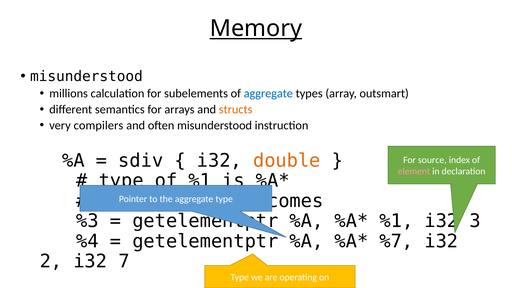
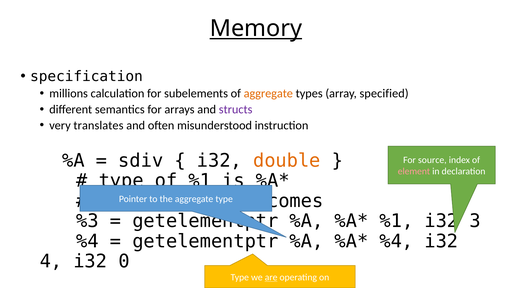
misunderstood at (86, 76): misunderstood -> specification
aggregate at (268, 93) colour: blue -> orange
outsmart: outsmart -> specified
structs colour: orange -> purple
compilers: compilers -> translates
%7 at (396, 241): %7 -> %4
2: 2 -> 4
7: 7 -> 0
are underline: none -> present
